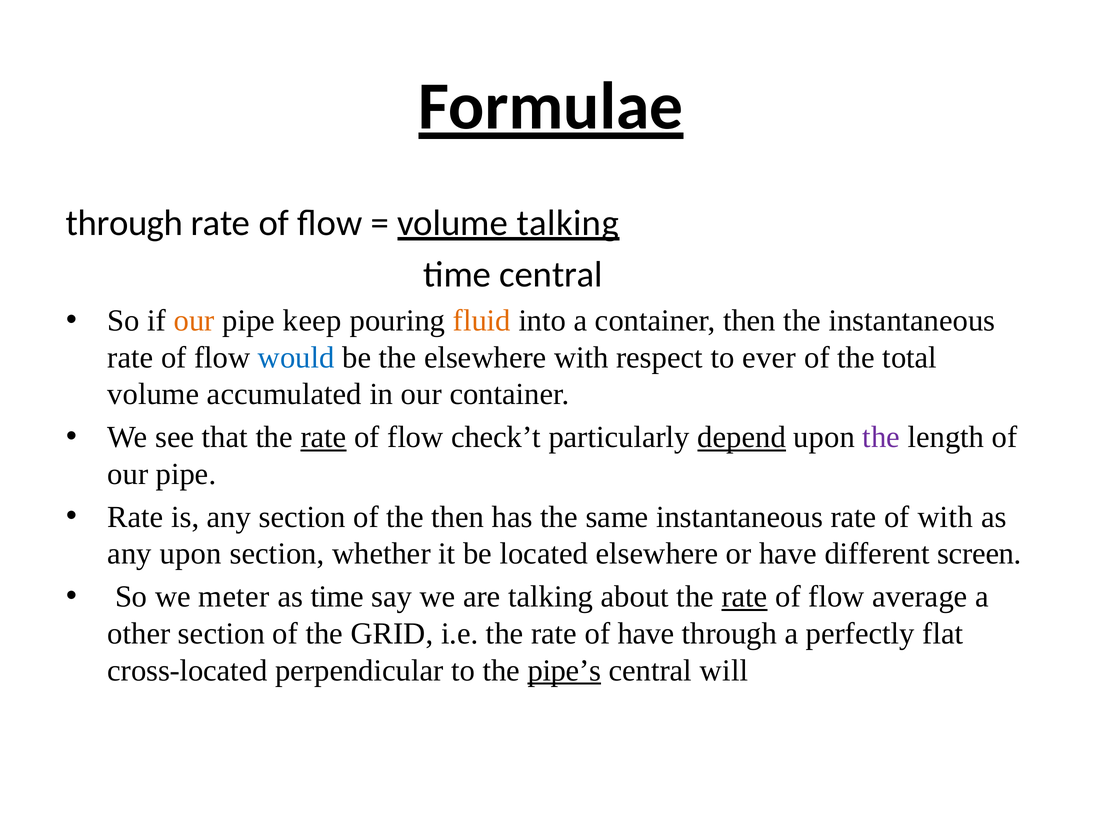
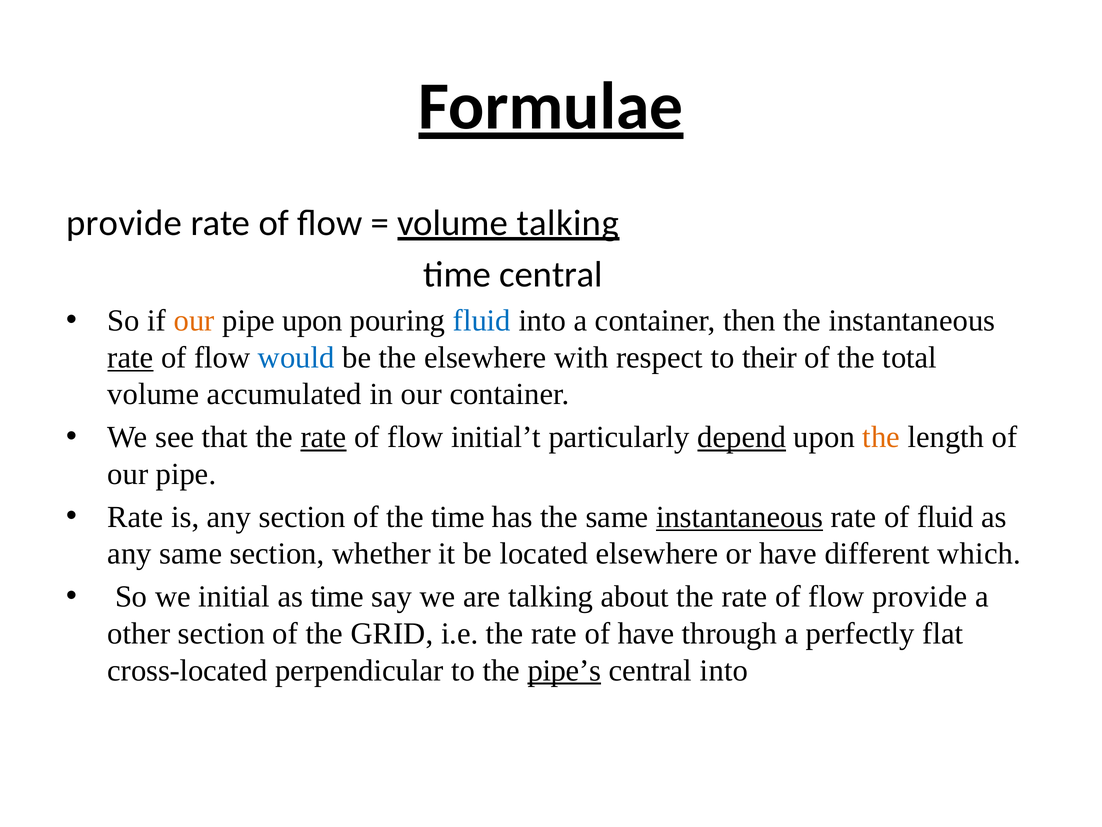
through at (124, 223): through -> provide
pipe keep: keep -> upon
fluid at (482, 321) colour: orange -> blue
rate at (130, 357) underline: none -> present
ever: ever -> their
check’t: check’t -> initial’t
the at (881, 437) colour: purple -> orange
the then: then -> time
instantaneous at (740, 517) underline: none -> present
of with: with -> fluid
any upon: upon -> same
screen: screen -> which
meter: meter -> initial
rate at (744, 596) underline: present -> none
flow average: average -> provide
central will: will -> into
